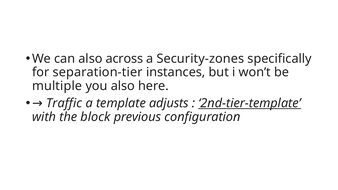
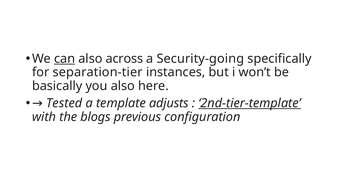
can underline: none -> present
Security-zones: Security-zones -> Security-going
multiple: multiple -> basically
Traffic: Traffic -> Tested
block: block -> blogs
